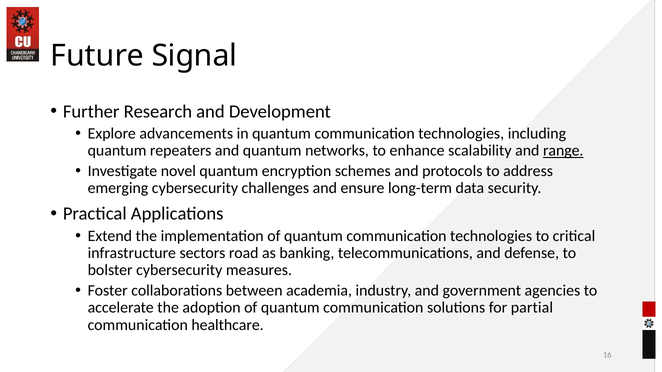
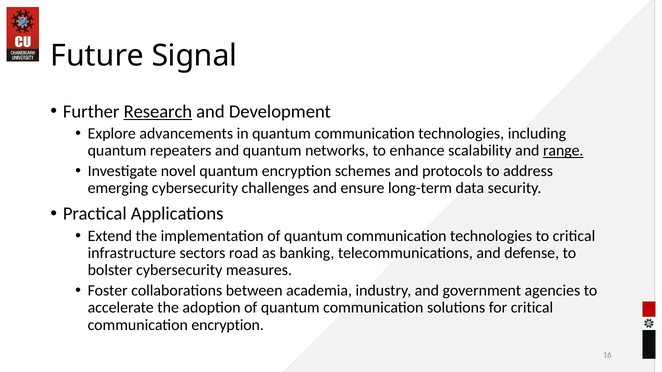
Research underline: none -> present
for partial: partial -> critical
communication healthcare: healthcare -> encryption
